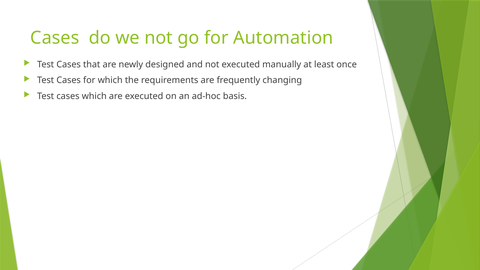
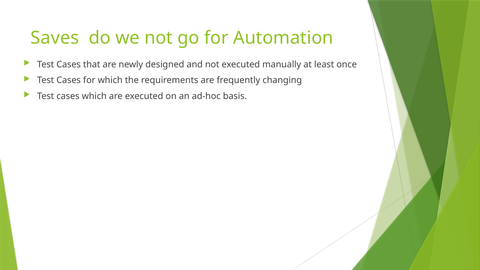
Cases at (55, 38): Cases -> Saves
